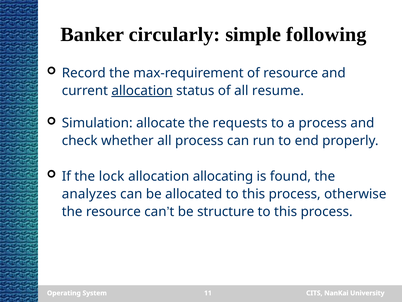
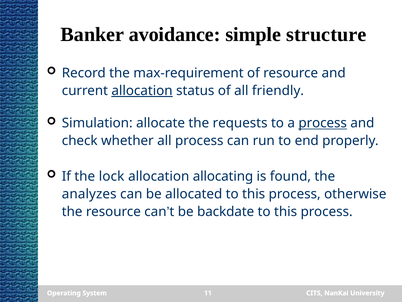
circularly: circularly -> avoidance
following: following -> structure
resume: resume -> friendly
process at (323, 123) underline: none -> present
structure: structure -> backdate
